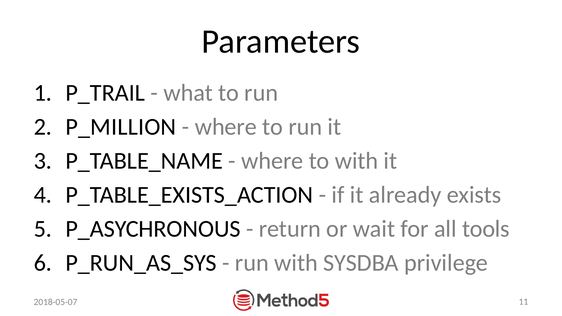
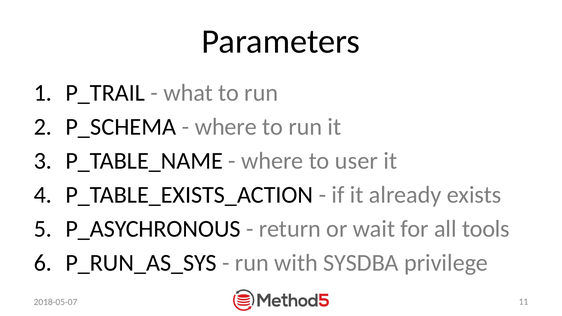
P_MILLION: P_MILLION -> P_SCHEMA
to with: with -> user
